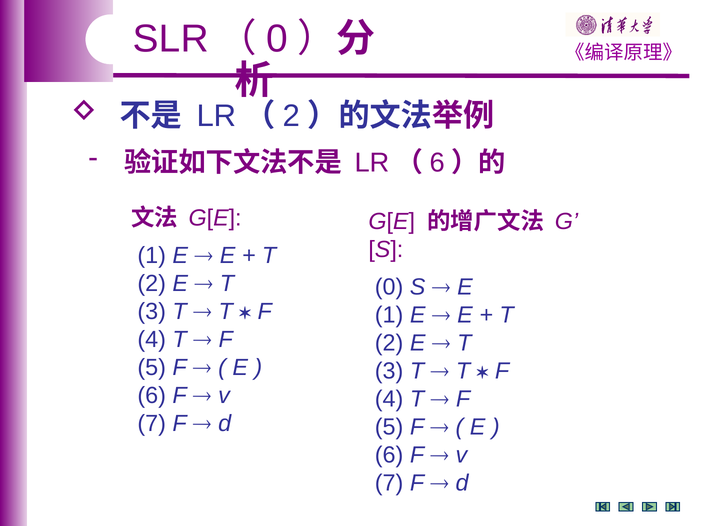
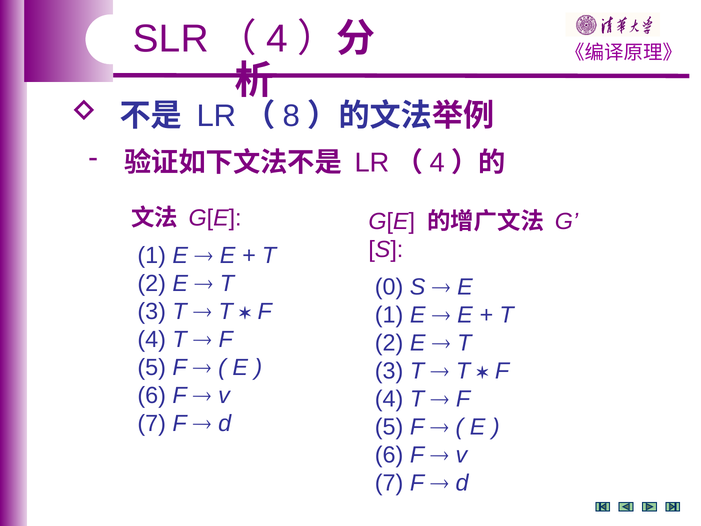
0 at (277, 39): 0 -> 4
2 at (291, 116): 2 -> 8
6 at (437, 163): 6 -> 4
